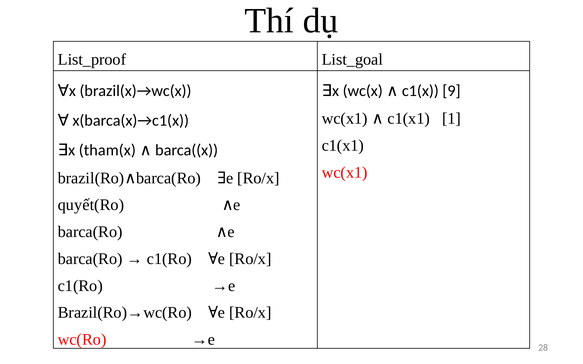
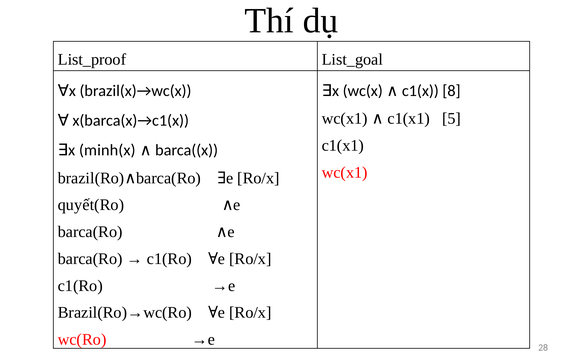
9: 9 -> 8
1: 1 -> 5
tham(x: tham(x -> minh(x
